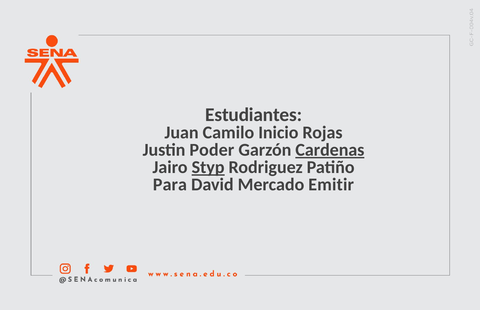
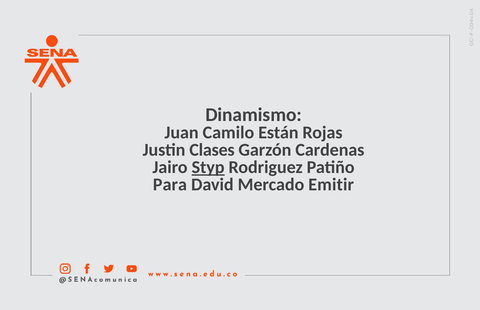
Estudiantes: Estudiantes -> Dinamismo
Inicio: Inicio -> Están
Poder: Poder -> Clases
Cardenas underline: present -> none
